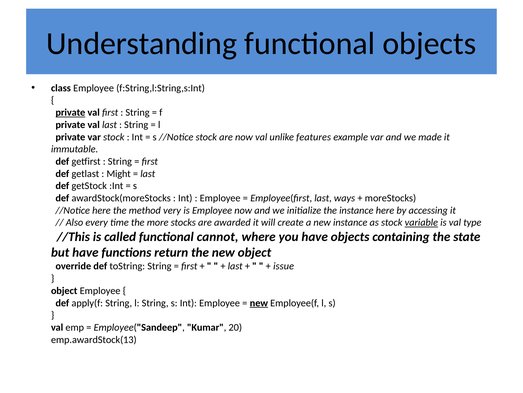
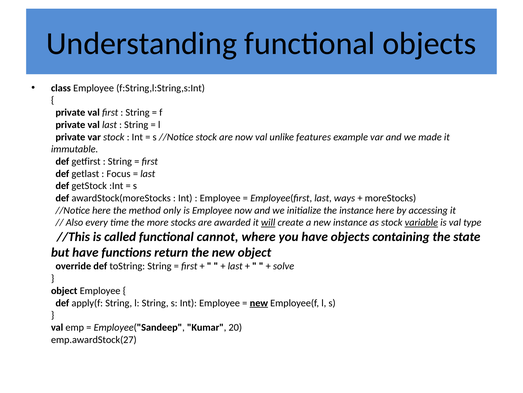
private at (70, 112) underline: present -> none
Might: Might -> Focus
very: very -> only
will underline: none -> present
issue: issue -> solve
emp.awardStock(13: emp.awardStock(13 -> emp.awardStock(27
